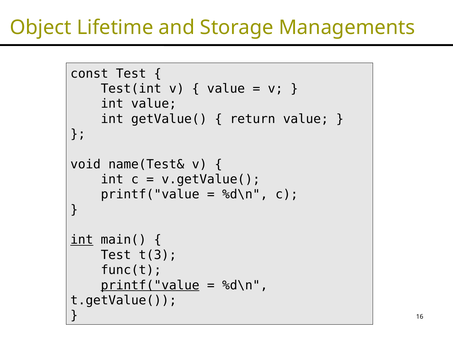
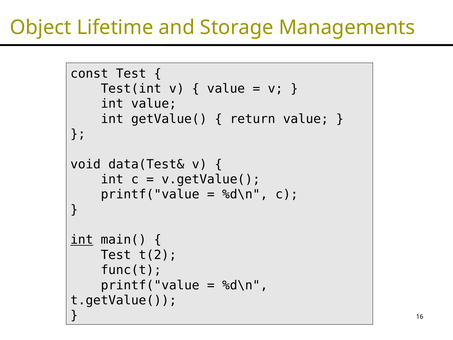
name(Test&: name(Test& -> data(Test&
t(3: t(3 -> t(2
printf("value at (150, 285) underline: present -> none
